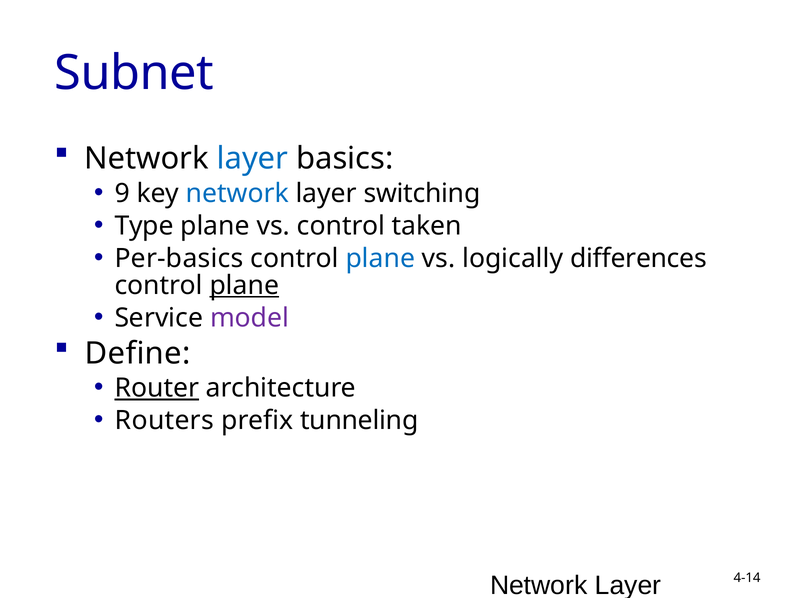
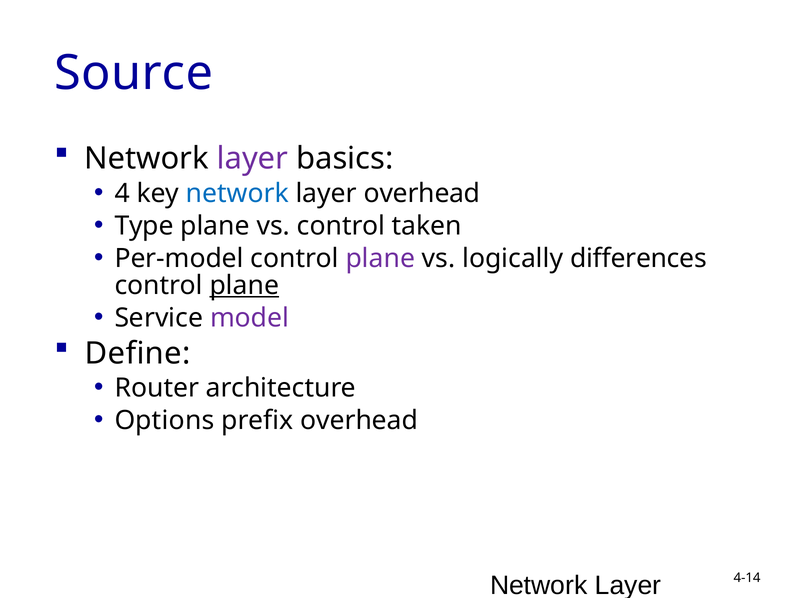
Subnet: Subnet -> Source
layer at (253, 159) colour: blue -> purple
9: 9 -> 4
layer switching: switching -> overhead
Per-basics: Per-basics -> Per-model
plane at (380, 258) colour: blue -> purple
Router underline: present -> none
Routers: Routers -> Options
prefix tunneling: tunneling -> overhead
